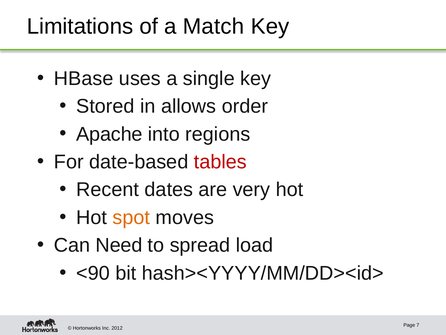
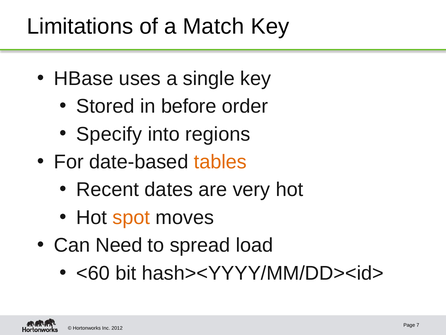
allows: allows -> before
Apache: Apache -> Specify
tables colour: red -> orange
<90: <90 -> <60
